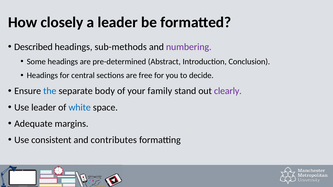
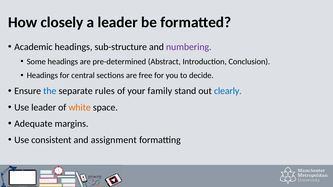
Described: Described -> Academic
sub-methods: sub-methods -> sub-structure
body: body -> rules
clearly colour: purple -> blue
white colour: blue -> orange
contributes: contributes -> assignment
